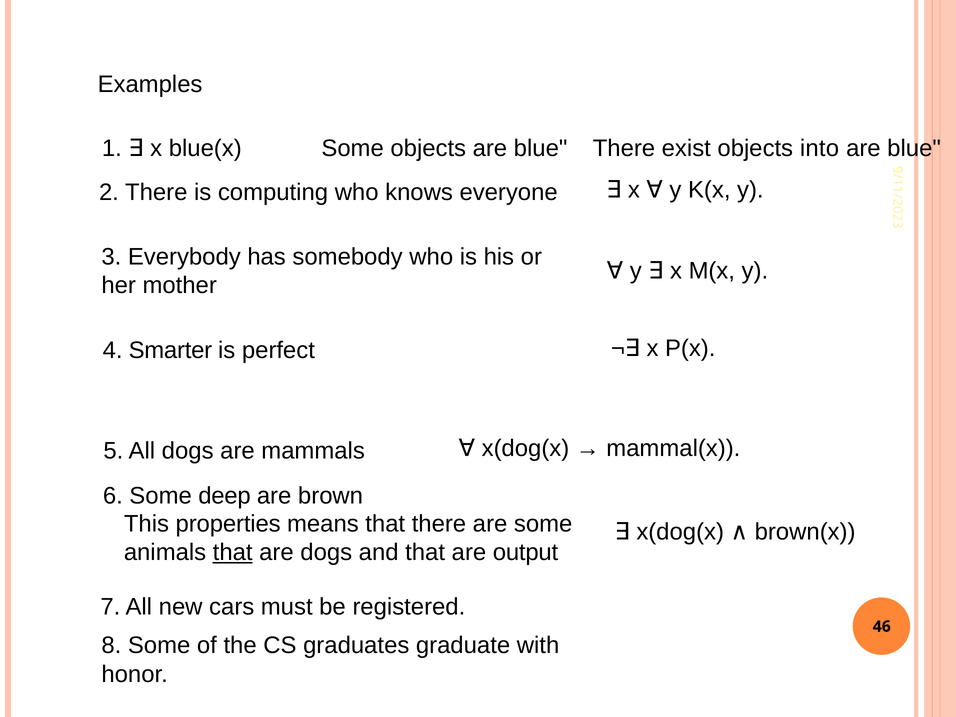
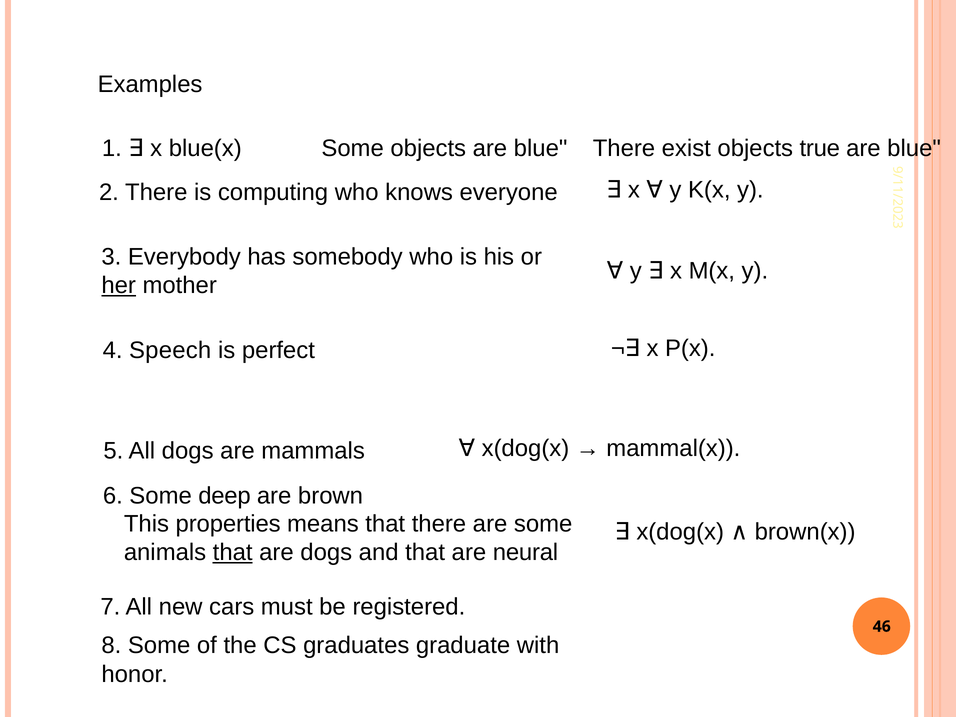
into: into -> true
her underline: none -> present
Smarter: Smarter -> Speech
output: output -> neural
